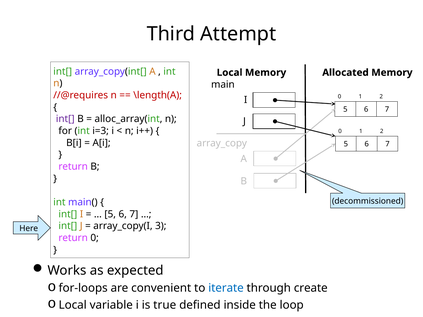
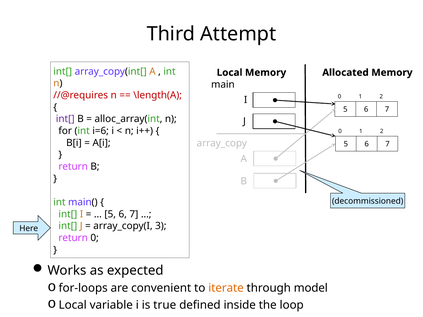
i=3: i=3 -> i=6
iterate colour: blue -> orange
create: create -> model
